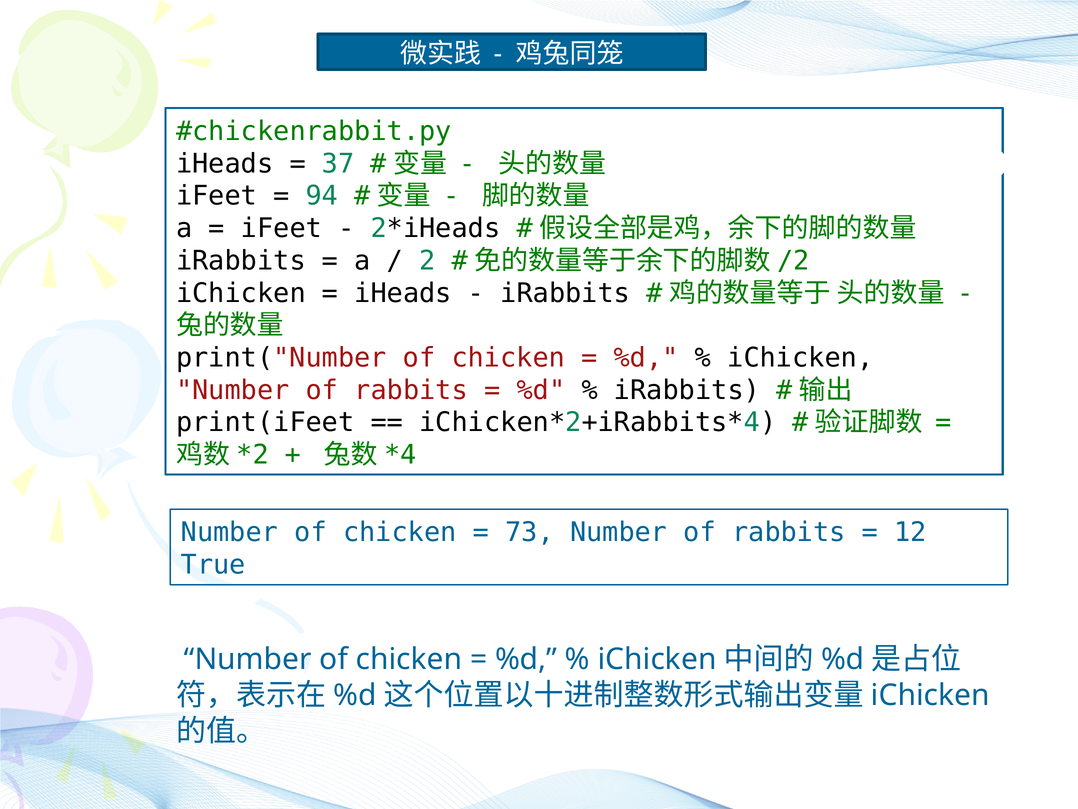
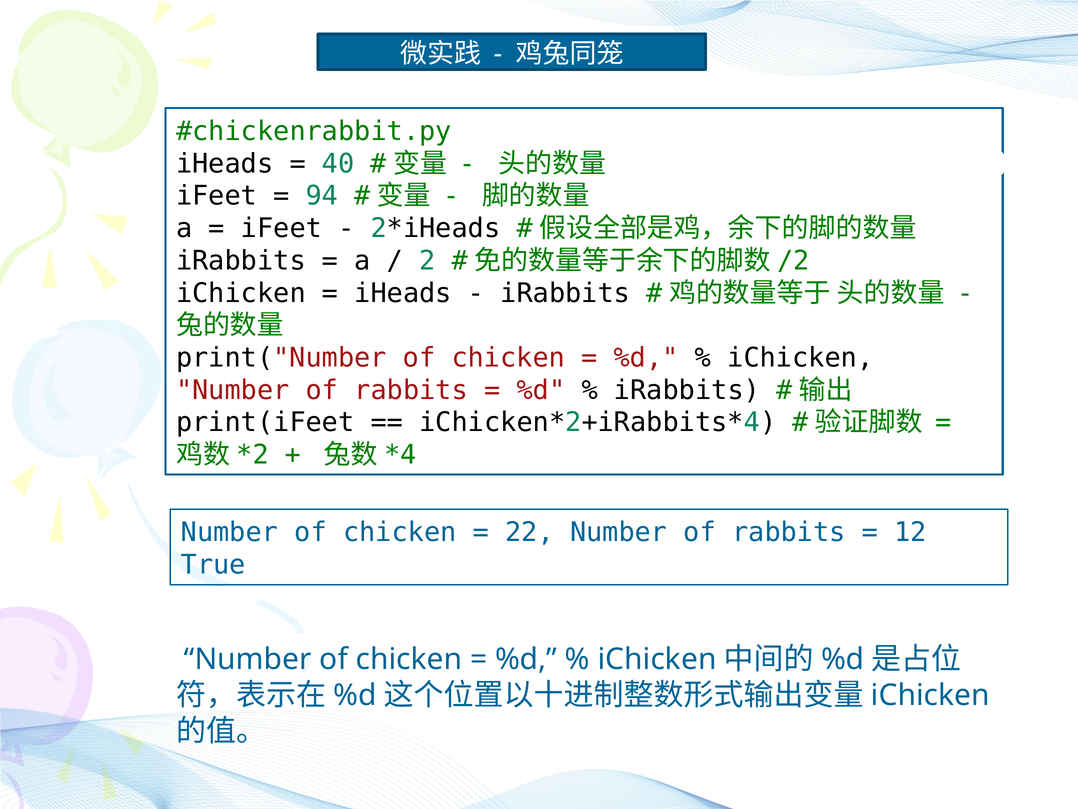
37: 37 -> 40
73: 73 -> 22
